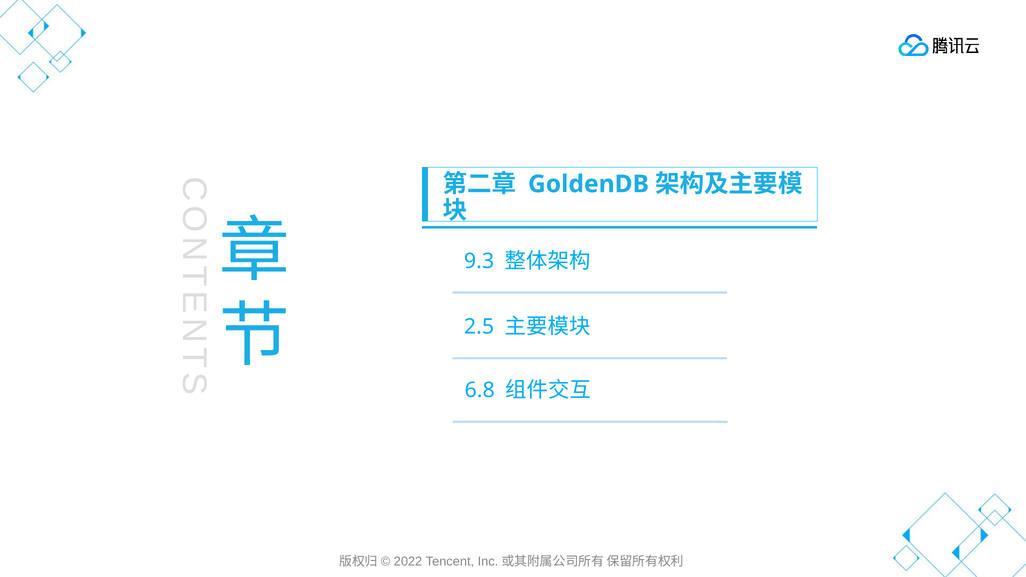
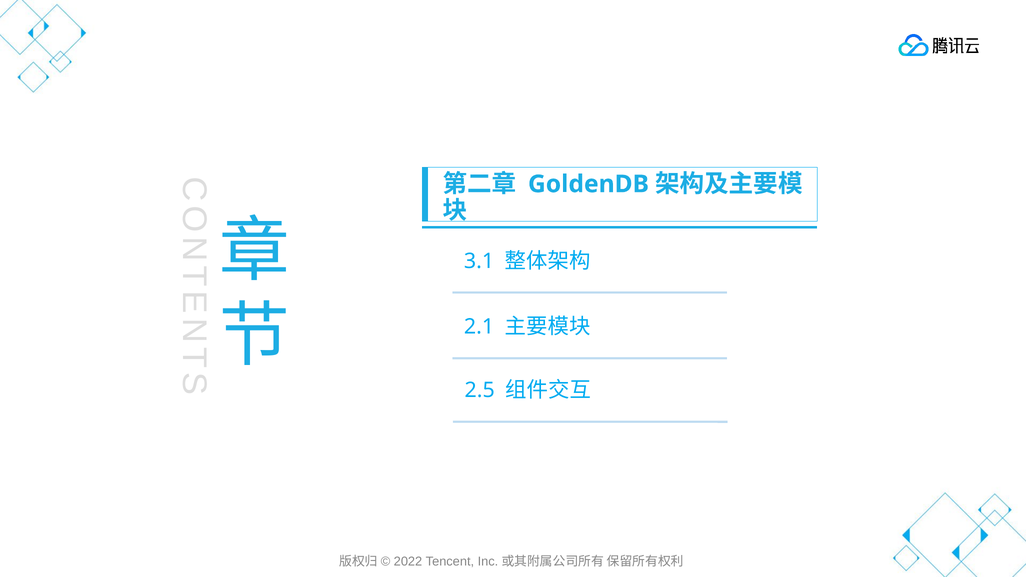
9.3: 9.3 -> 3.1
2.5: 2.5 -> 2.1
6.8: 6.8 -> 2.5
